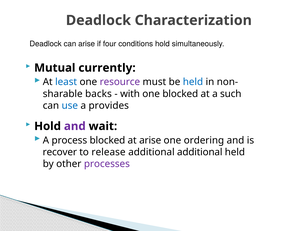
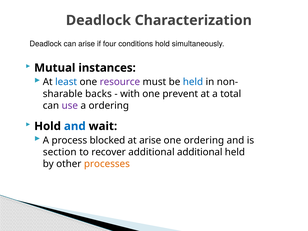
currently: currently -> instances
one blocked: blocked -> prevent
such: such -> total
use colour: blue -> purple
a provides: provides -> ordering
and at (75, 126) colour: purple -> blue
recover: recover -> section
release: release -> recover
processes colour: purple -> orange
